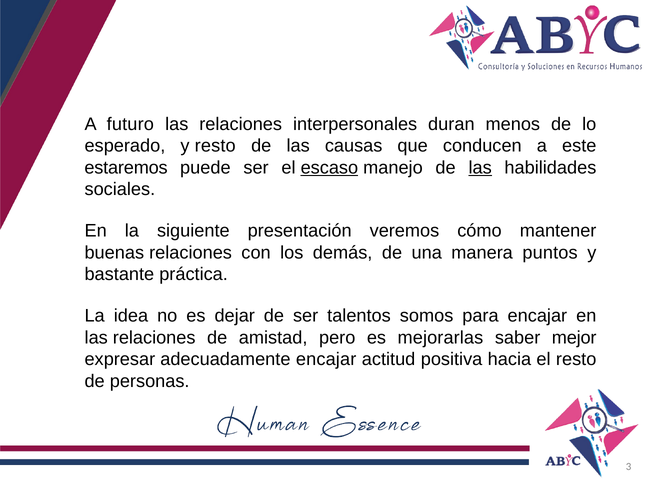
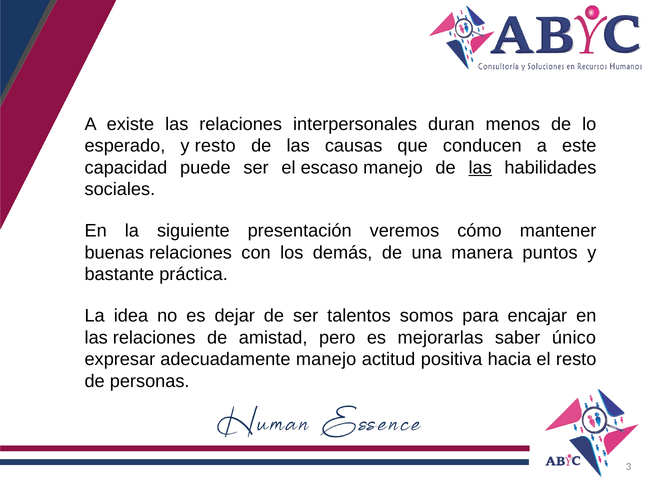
futuro: futuro -> existe
estaremos: estaremos -> capacidad
escaso underline: present -> none
mejor: mejor -> único
adecuadamente encajar: encajar -> manejo
